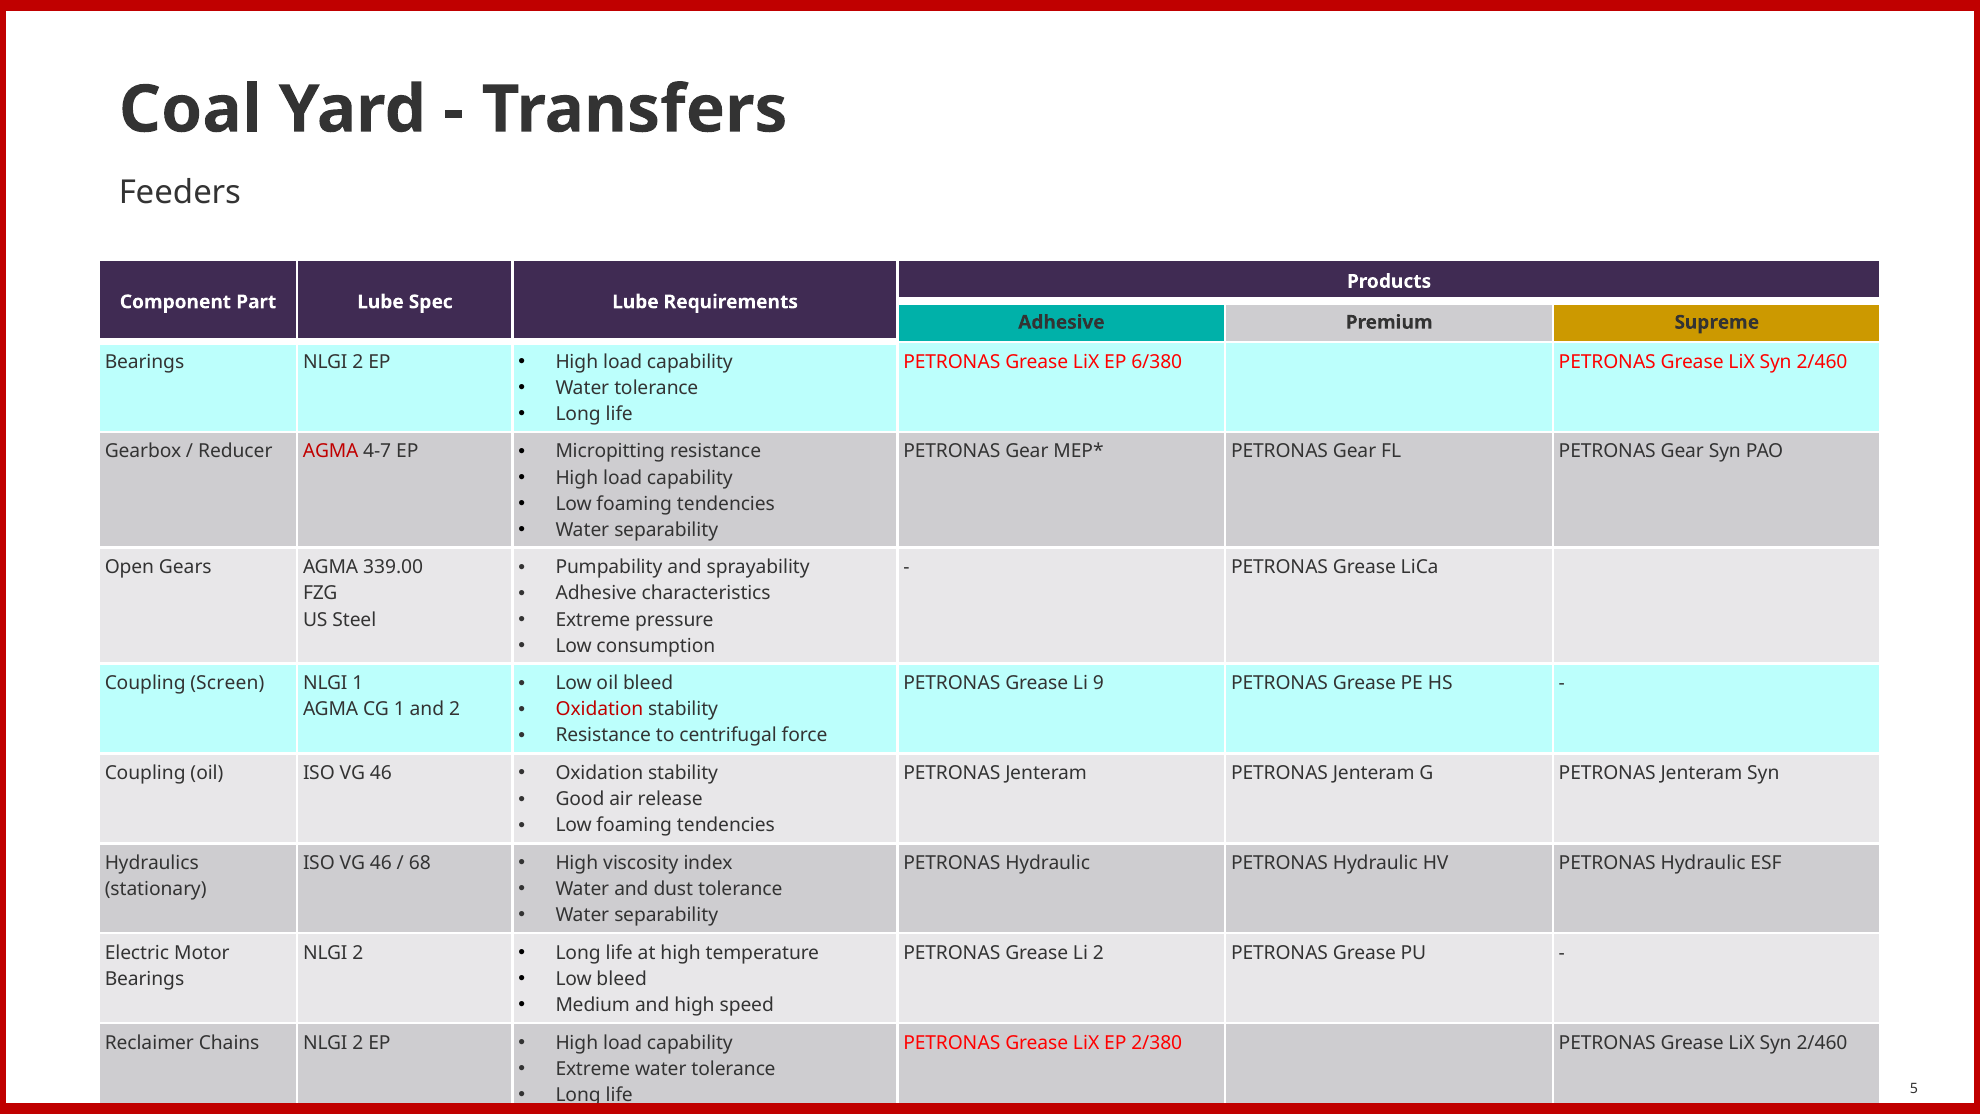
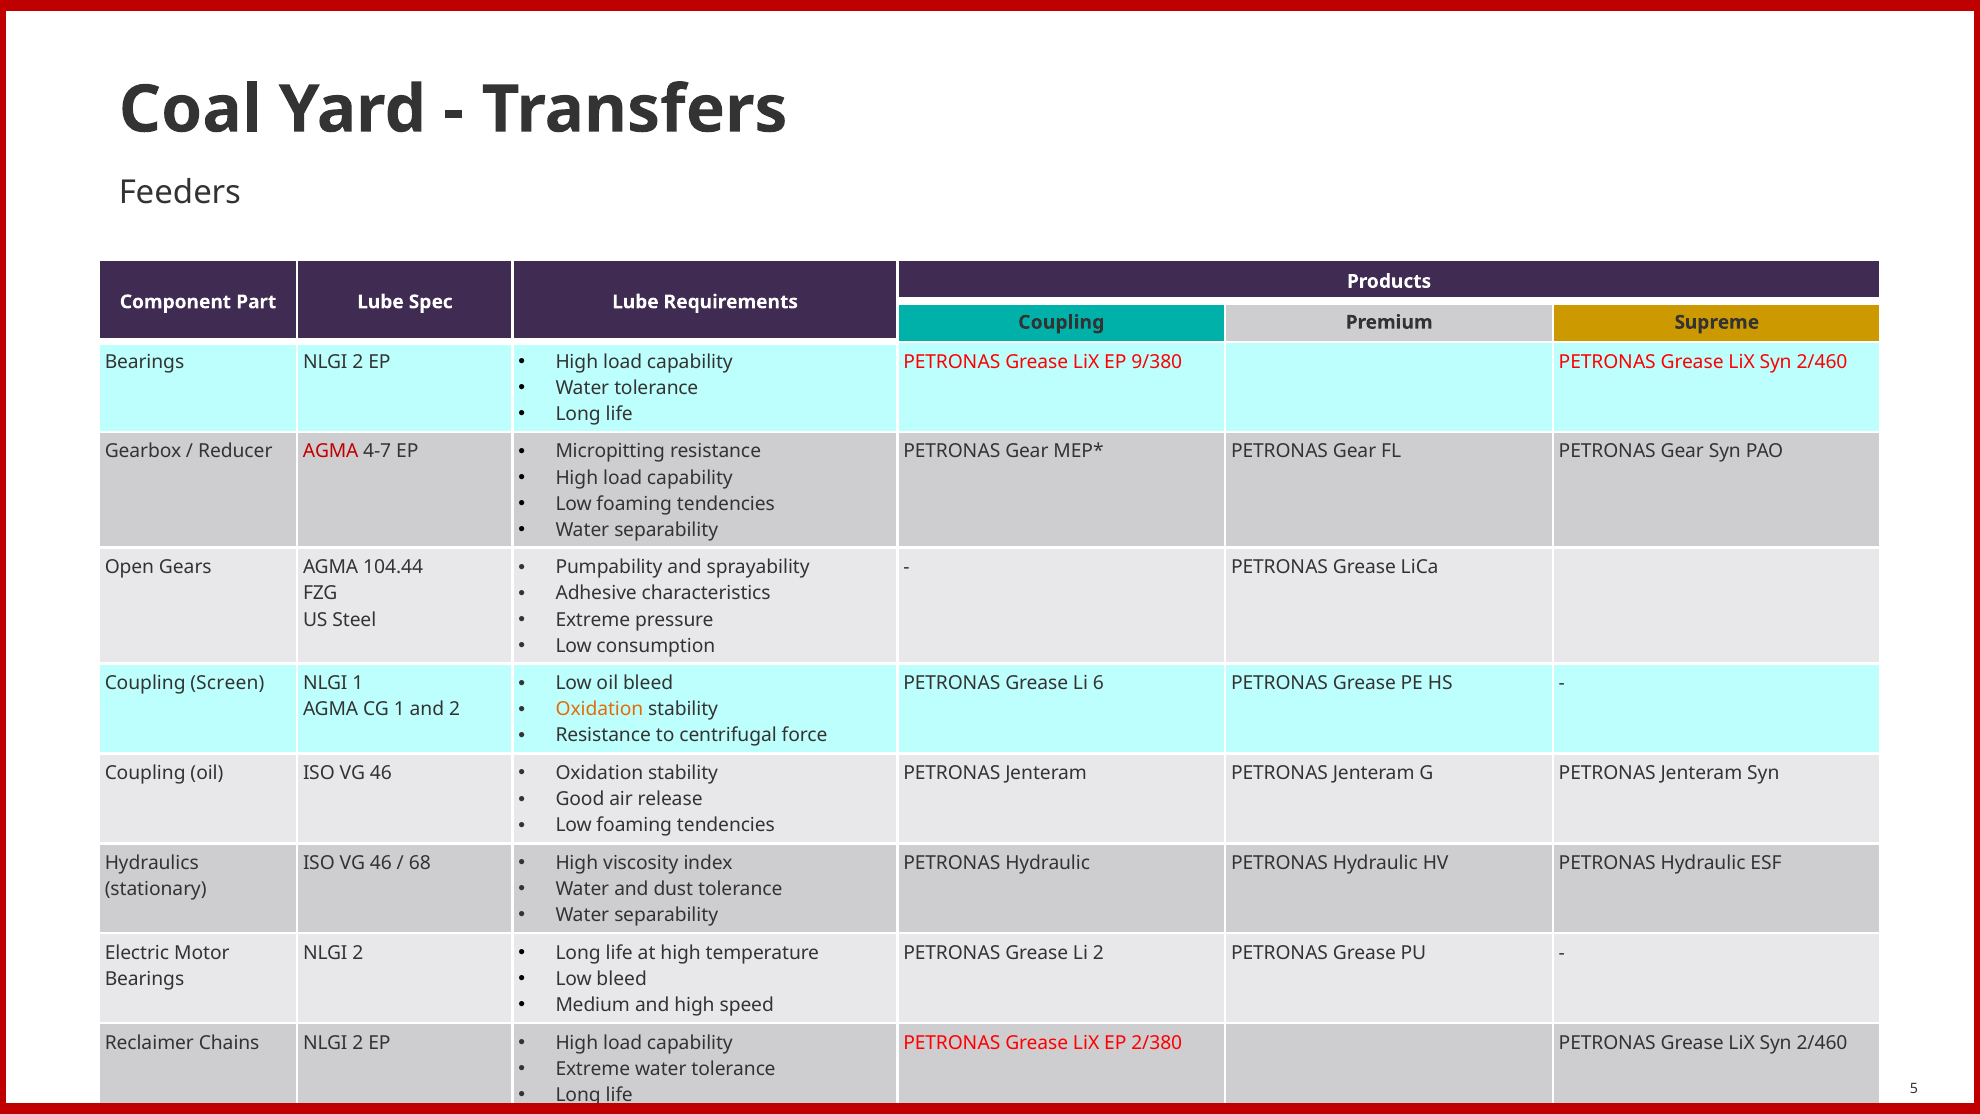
Adhesive at (1061, 322): Adhesive -> Coupling
6/380: 6/380 -> 9/380
339.00: 339.00 -> 104.44
9: 9 -> 6
Oxidation at (599, 709) colour: red -> orange
